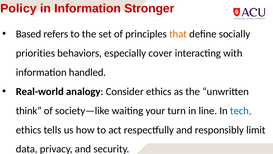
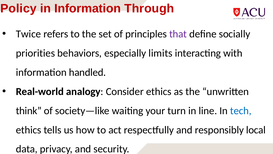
Stronger: Stronger -> Through
Based: Based -> Twice
that colour: orange -> purple
cover: cover -> limits
limit: limit -> local
